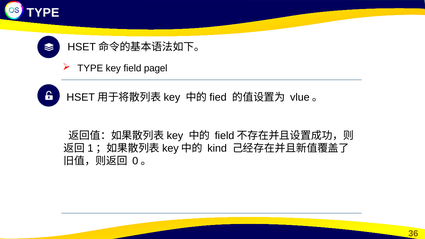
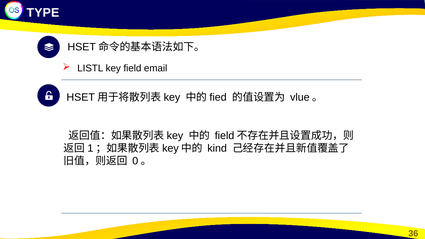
TYPE at (90, 68): TYPE -> LISTL
pagel: pagel -> email
